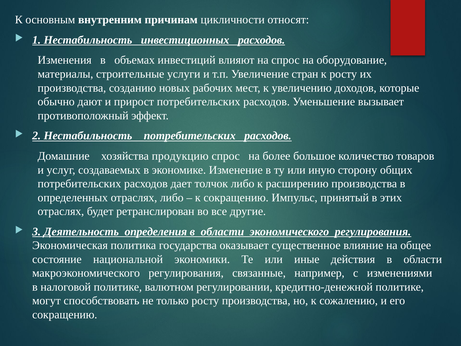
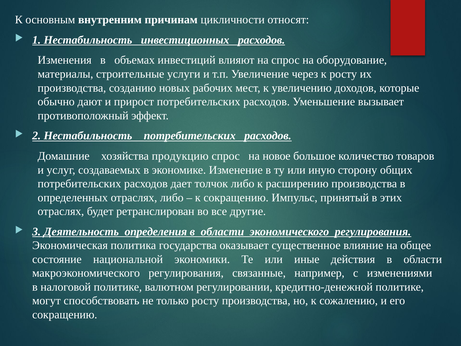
стран: стран -> через
более: более -> новое
